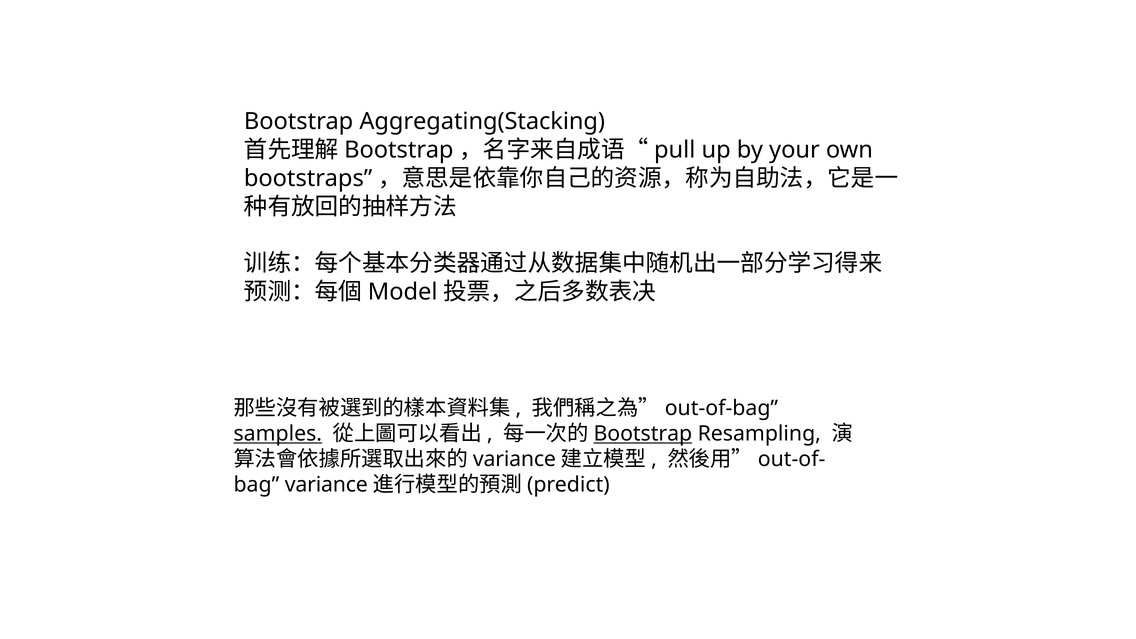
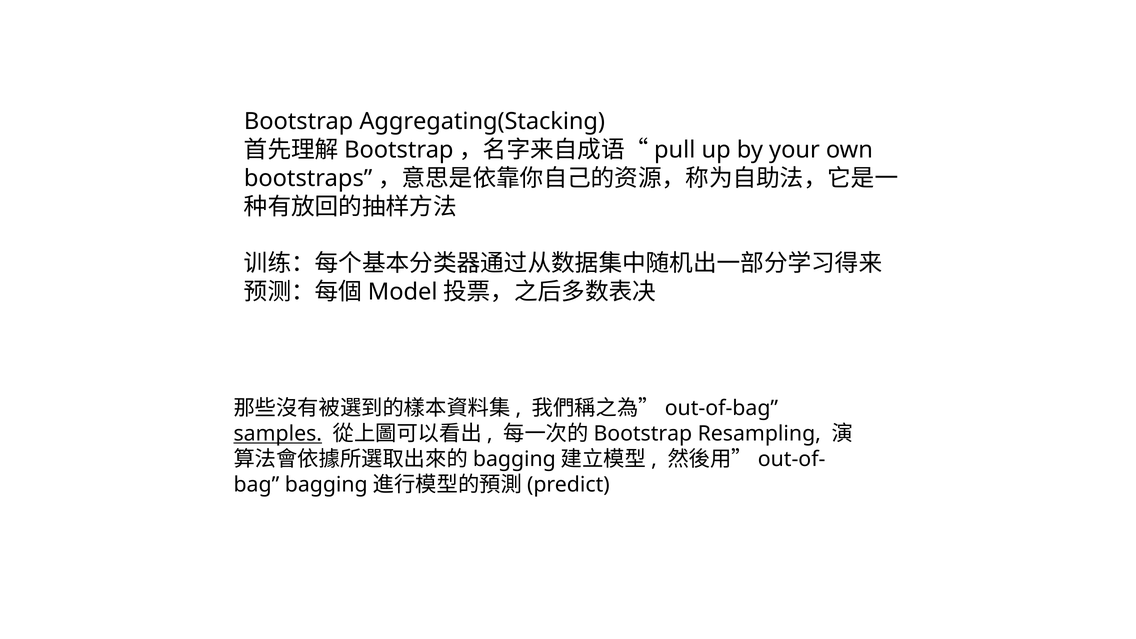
Bootstrap at (643, 434) underline: present -> none
variance at (514, 459): variance -> bagging
variance at (326, 485): variance -> bagging
